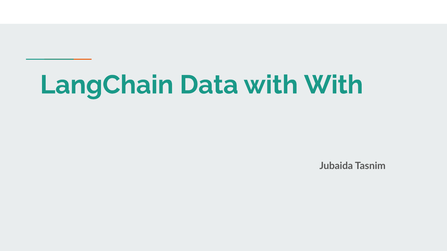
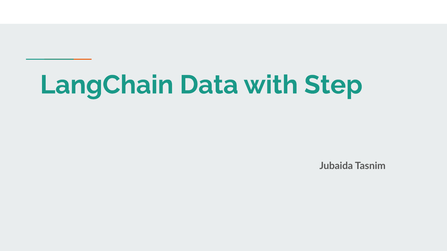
with With: With -> Step
